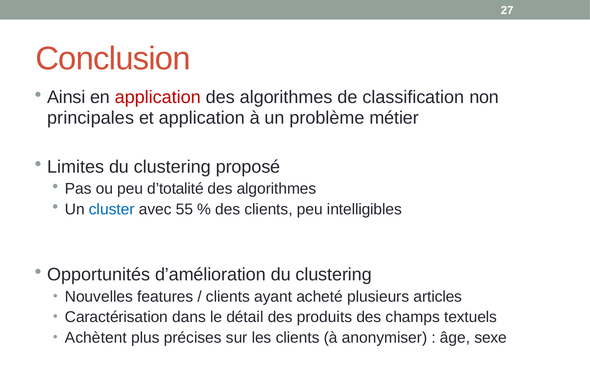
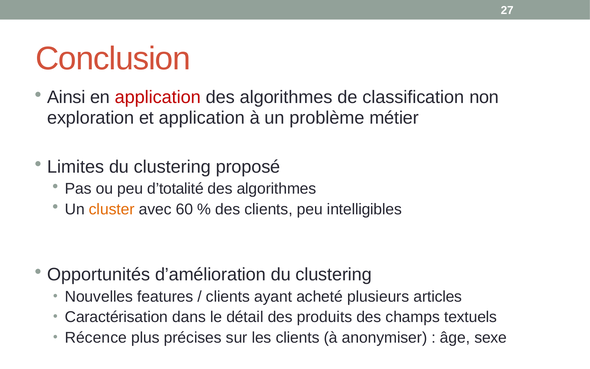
principales: principales -> exploration
cluster colour: blue -> orange
55: 55 -> 60
Achètent: Achètent -> Récence
